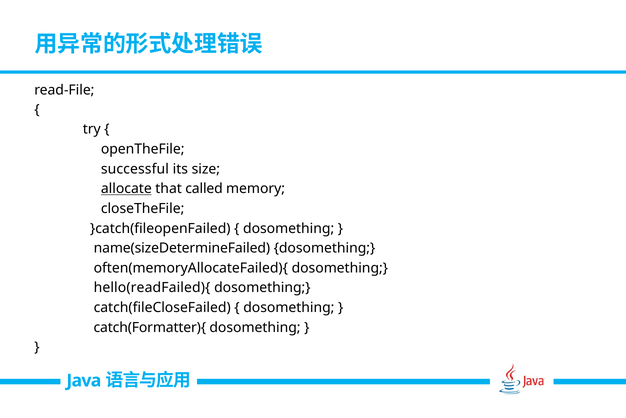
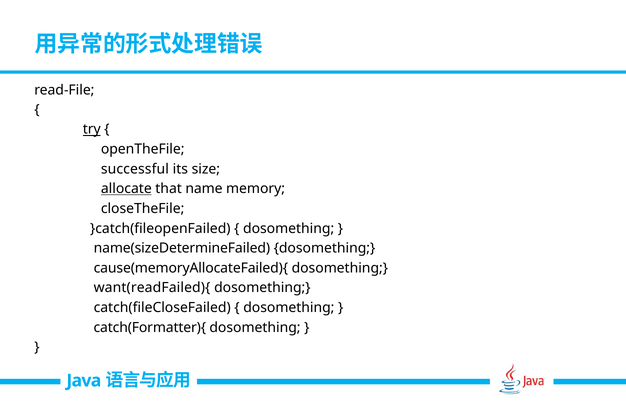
try underline: none -> present
called: called -> name
often(memoryAllocateFailed){: often(memoryAllocateFailed){ -> cause(memoryAllocateFailed){
hello(readFailed){: hello(readFailed){ -> want(readFailed){
